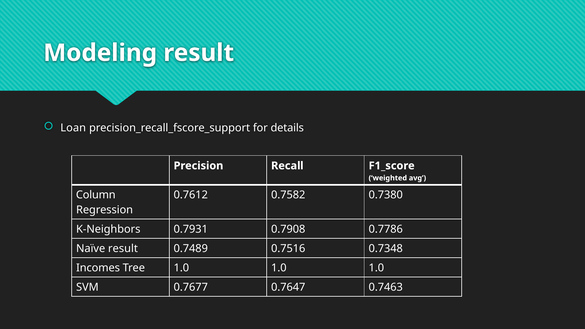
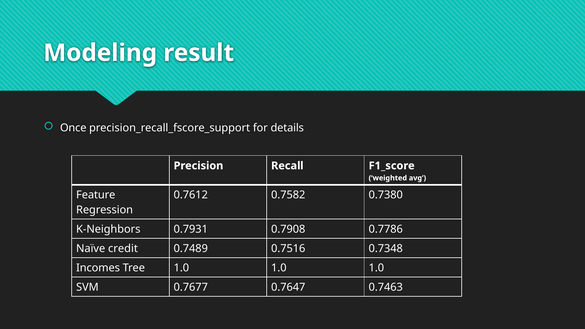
Loan: Loan -> Once
Column: Column -> Feature
Naïve result: result -> credit
